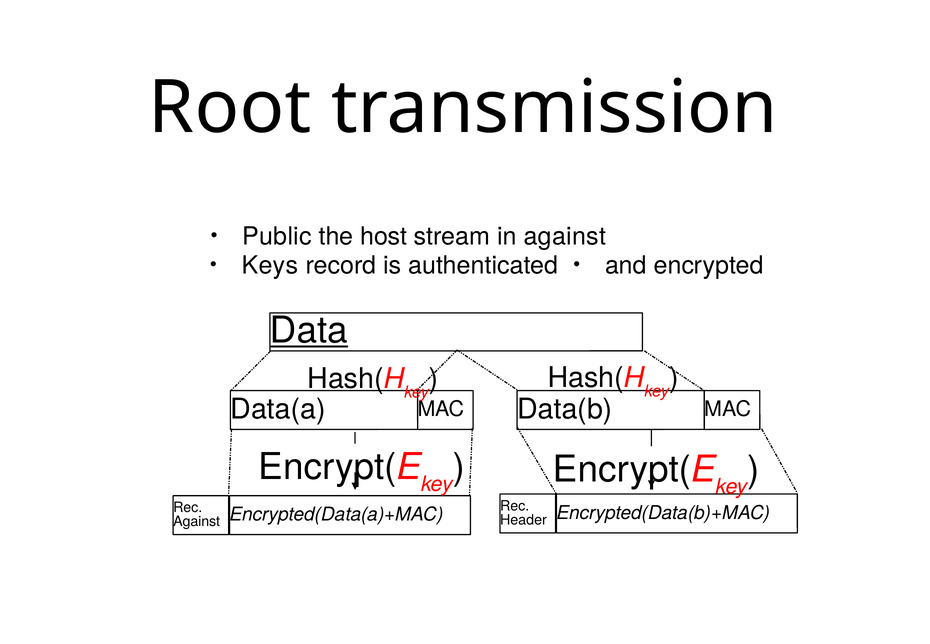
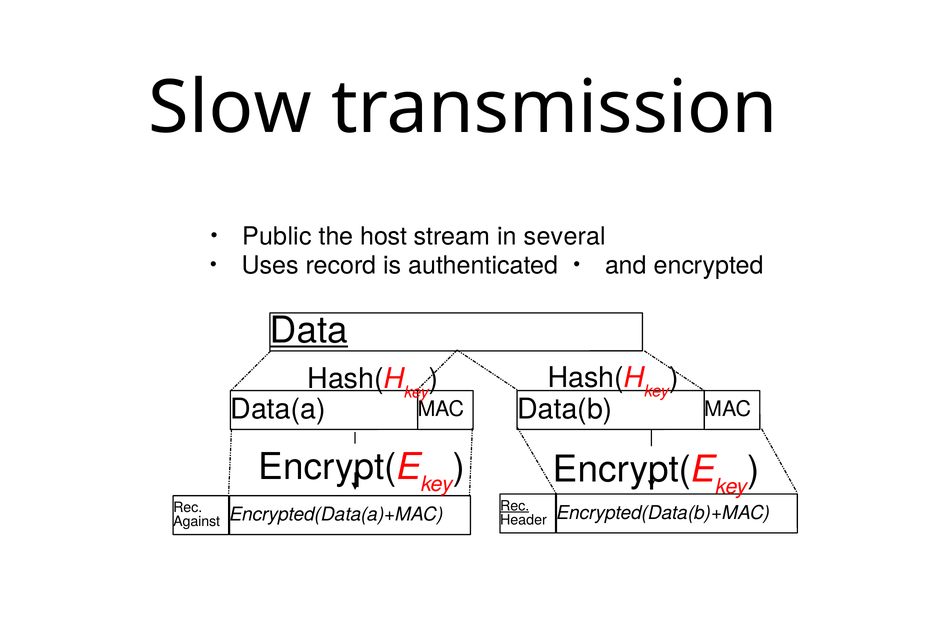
Root: Root -> Slow
in against: against -> several
Keys: Keys -> Uses
Rec at (515, 506) underline: none -> present
